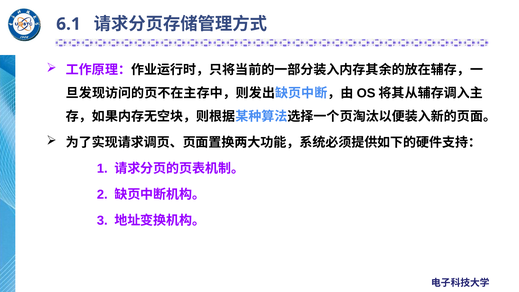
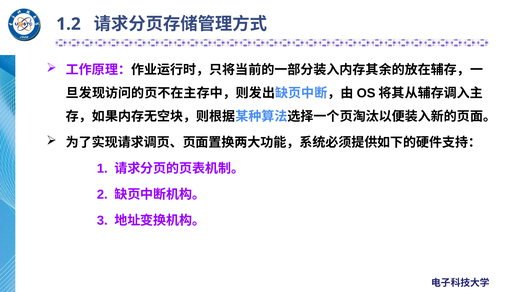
6.1: 6.1 -> 1.2
